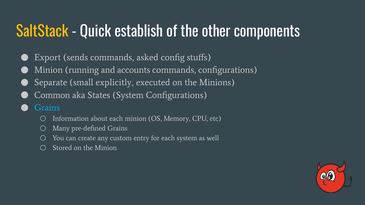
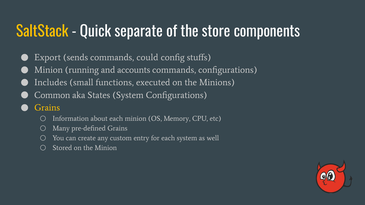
establish: establish -> separate
other: other -> store
asked: asked -> could
Separate: Separate -> Includes
explicitly: explicitly -> functions
Grains at (47, 108) colour: light blue -> yellow
